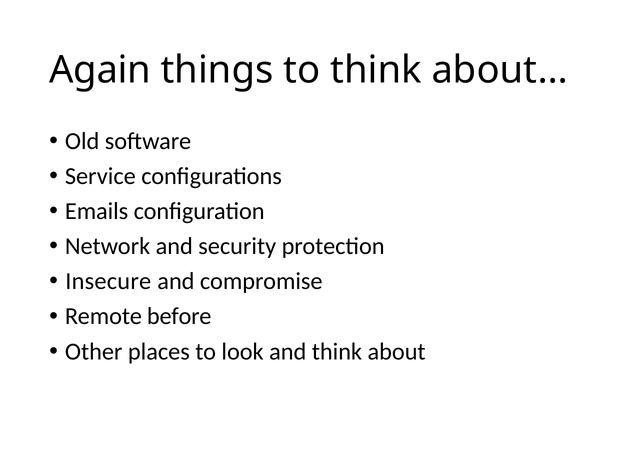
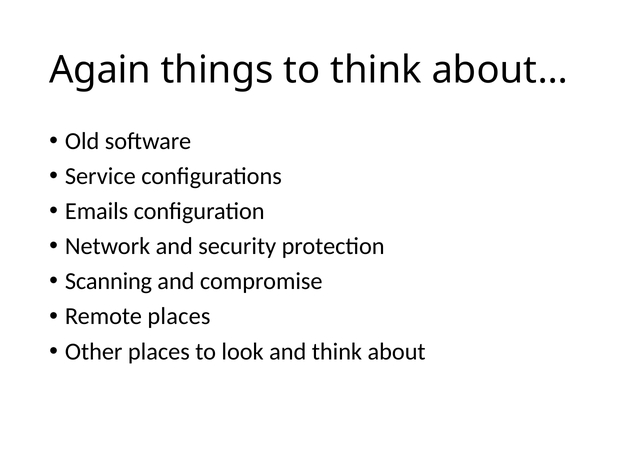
Insecure: Insecure -> Scanning
Remote before: before -> places
